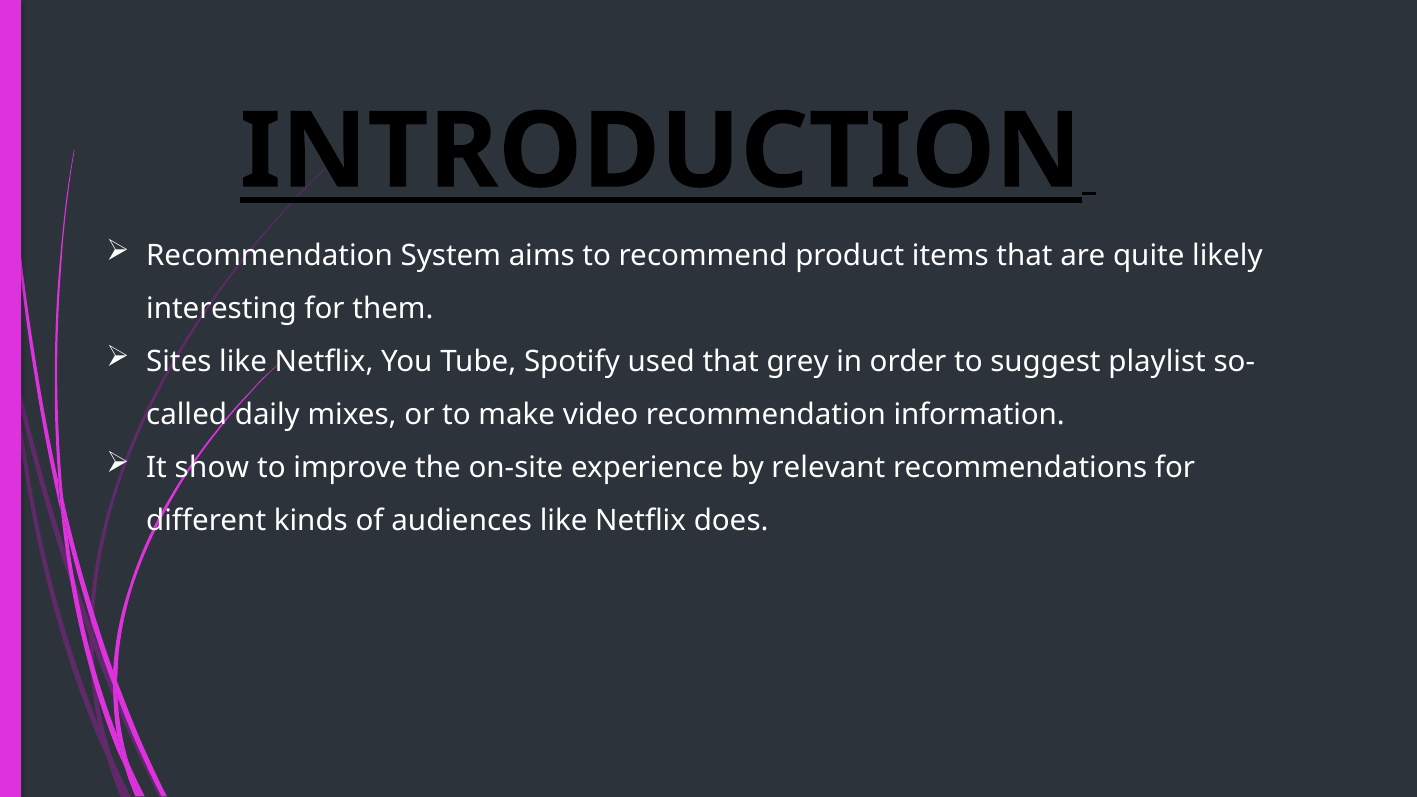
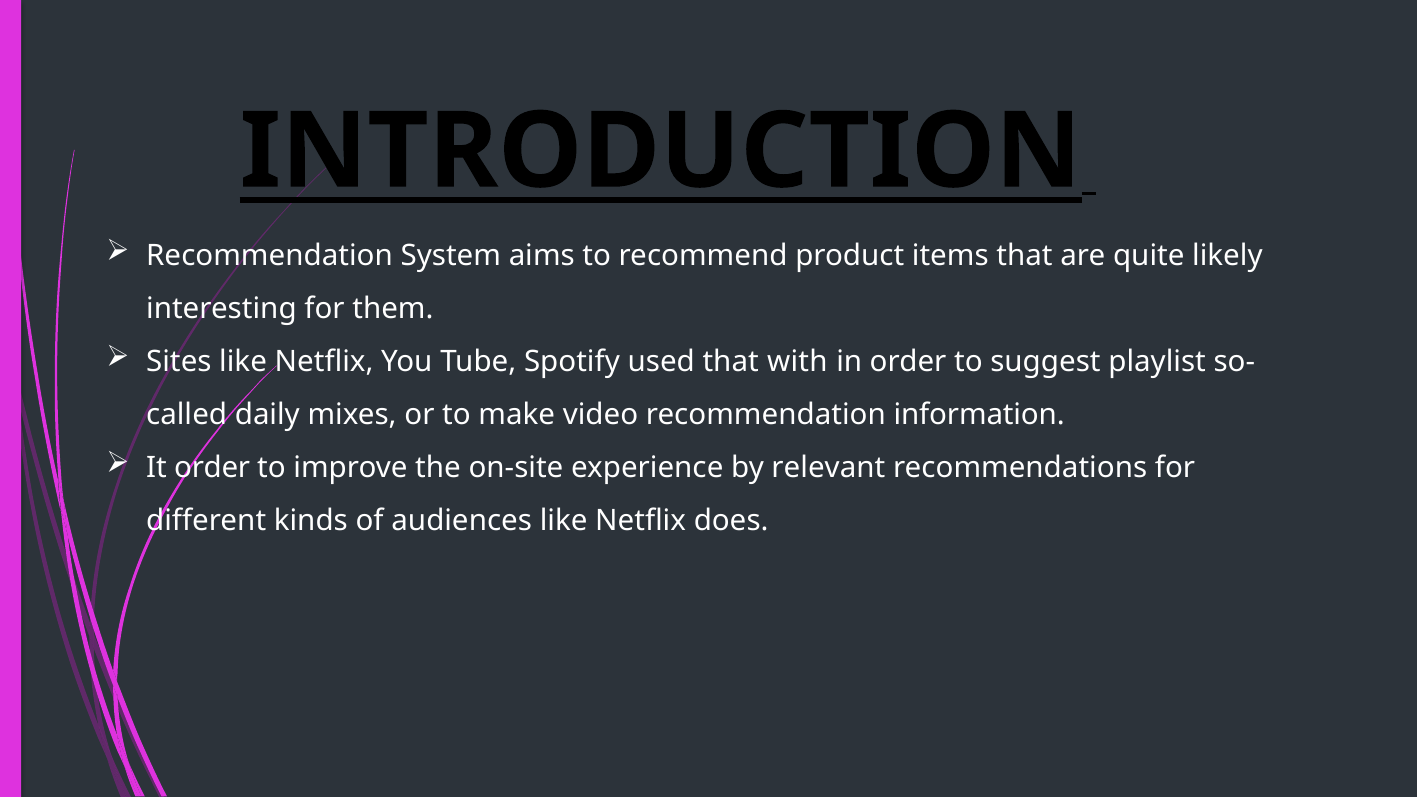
grey: grey -> with
It show: show -> order
